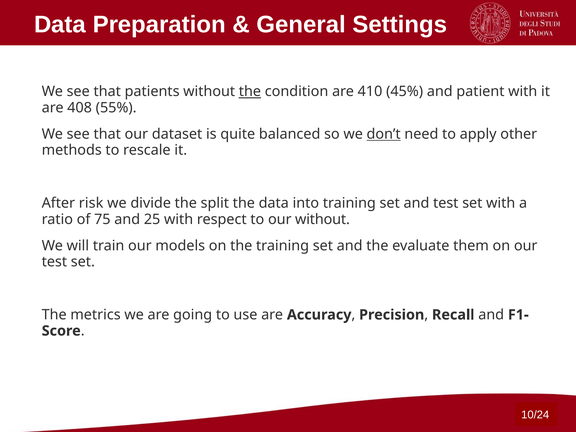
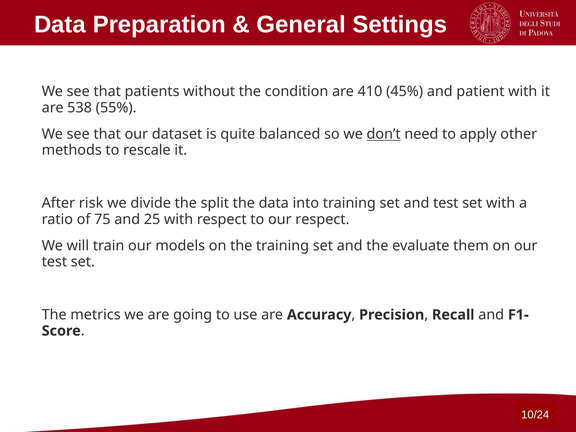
the at (250, 92) underline: present -> none
408: 408 -> 538
our without: without -> respect
